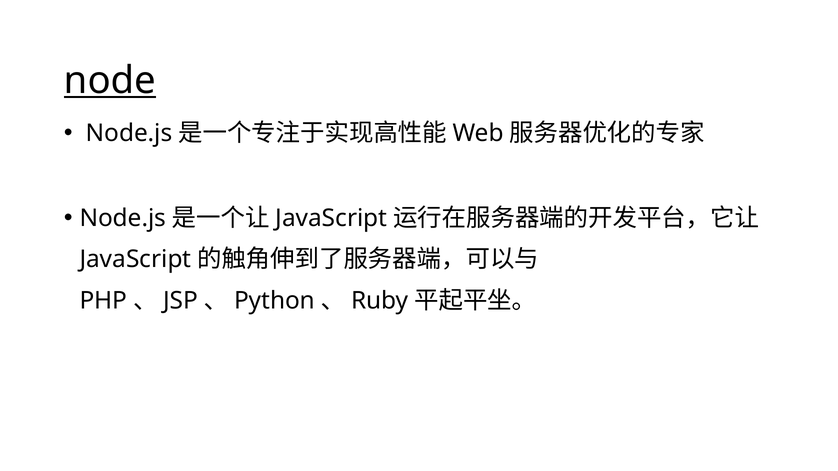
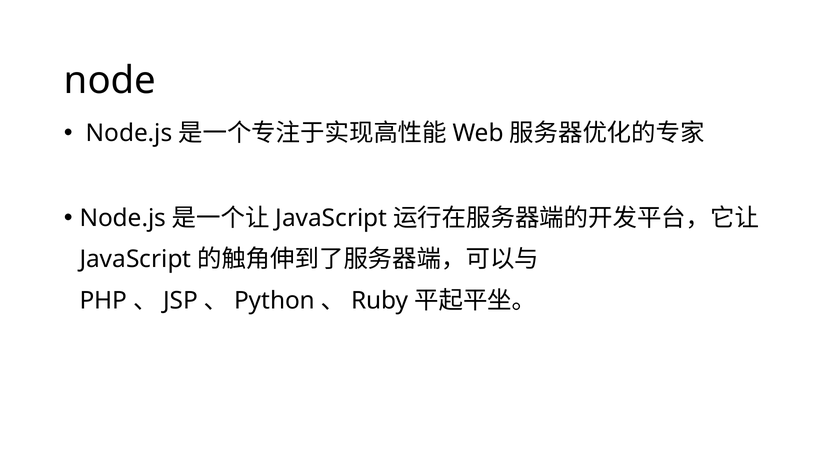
node underline: present -> none
